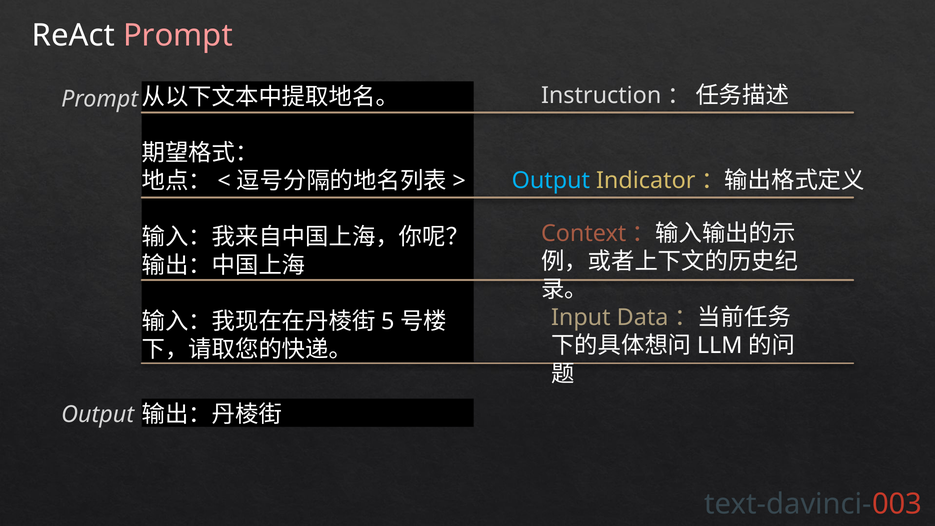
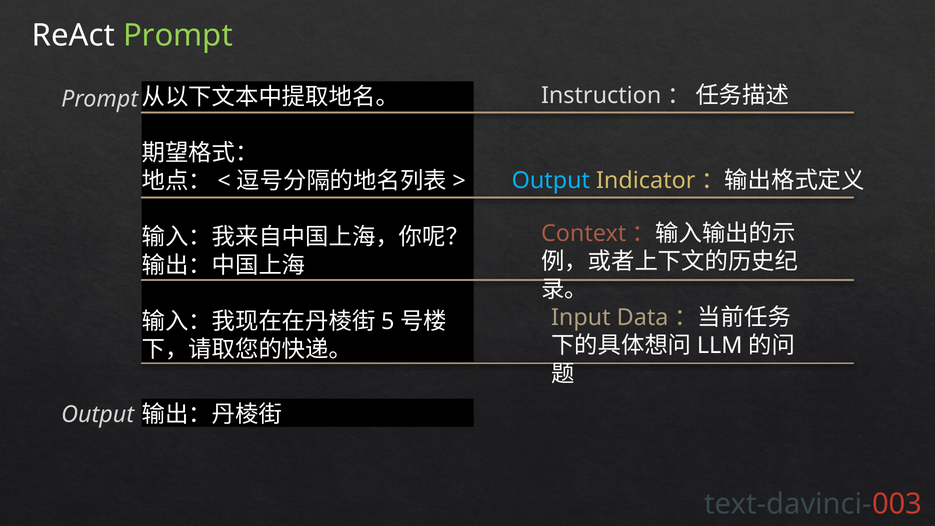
Prompt at (178, 36) colour: pink -> light green
